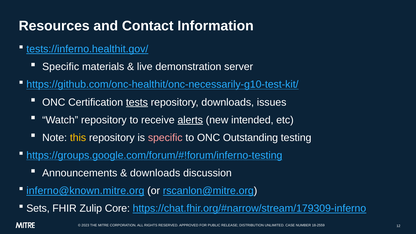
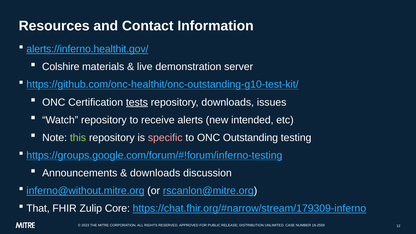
tests://inferno.healthit.gov/: tests://inferno.healthit.gov/ -> alerts://inferno.healthit.gov/
Specific at (61, 67): Specific -> Colshire
https://github.com/onc-healthit/onc-necessarily-g10-test-kit/: https://github.com/onc-healthit/onc-necessarily-g10-test-kit/ -> https://github.com/onc-healthit/onc-outstanding-g10-test-kit/
alerts underline: present -> none
this colour: yellow -> light green
inferno@known.mitre.org: inferno@known.mitre.org -> inferno@without.mitre.org
Sets: Sets -> That
